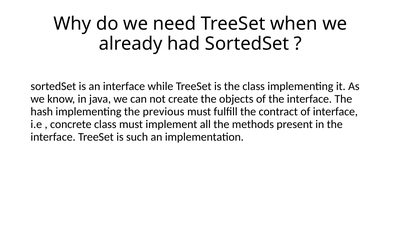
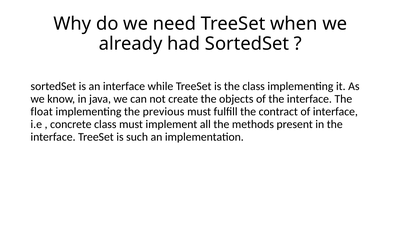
hash: hash -> float
